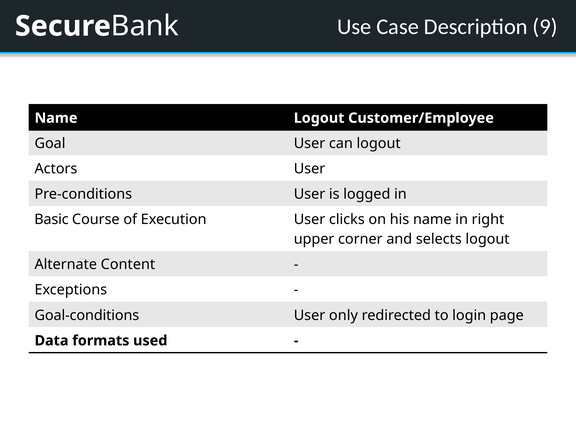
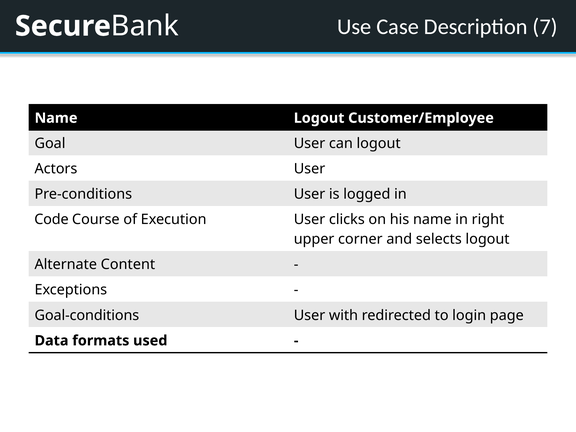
9: 9 -> 7
Basic: Basic -> Code
only: only -> with
